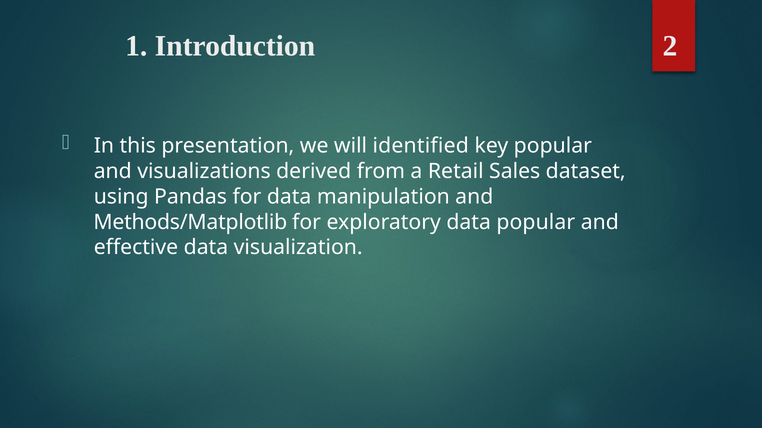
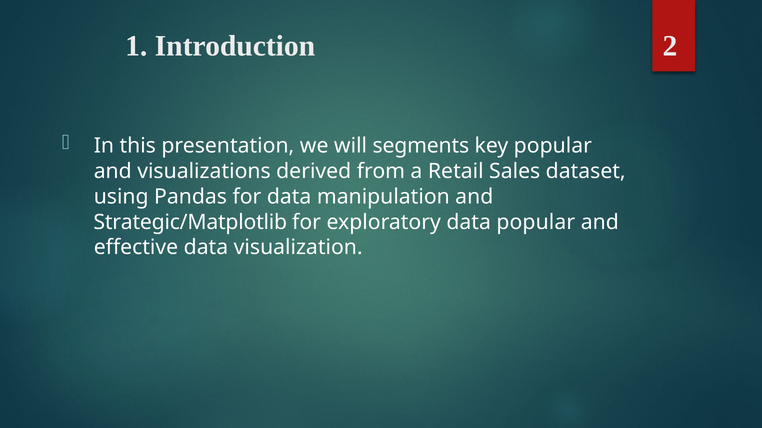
identified: identified -> segments
Methods/Matplotlib: Methods/Matplotlib -> Strategic/Matplotlib
